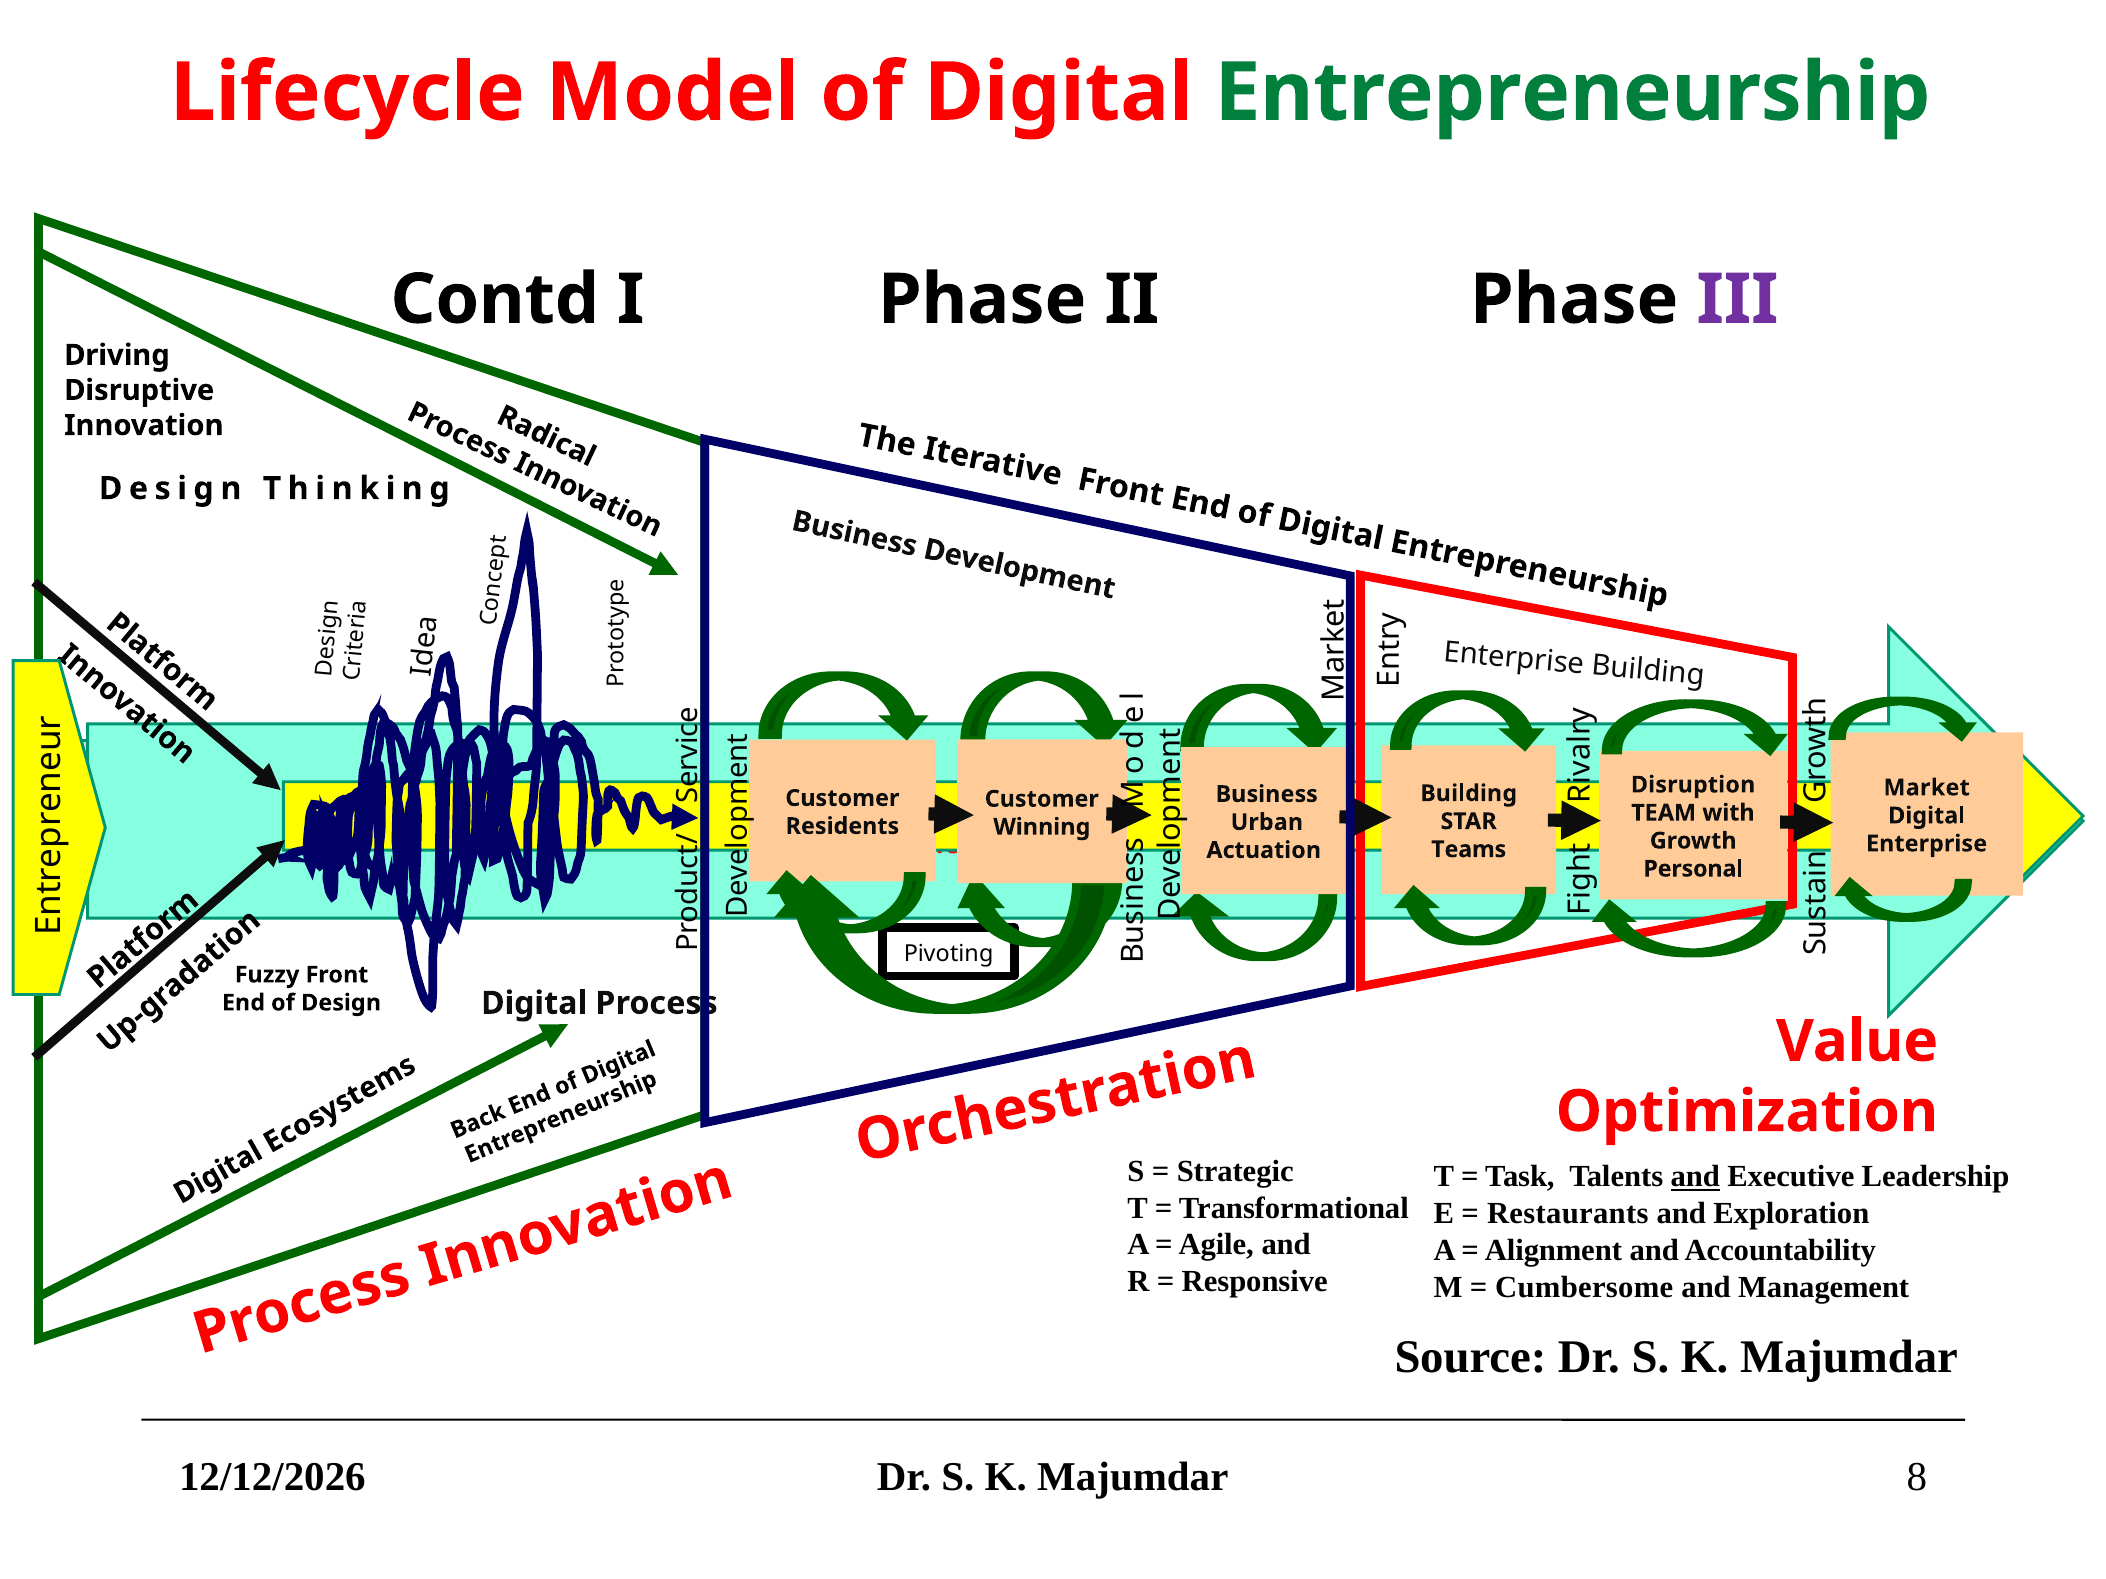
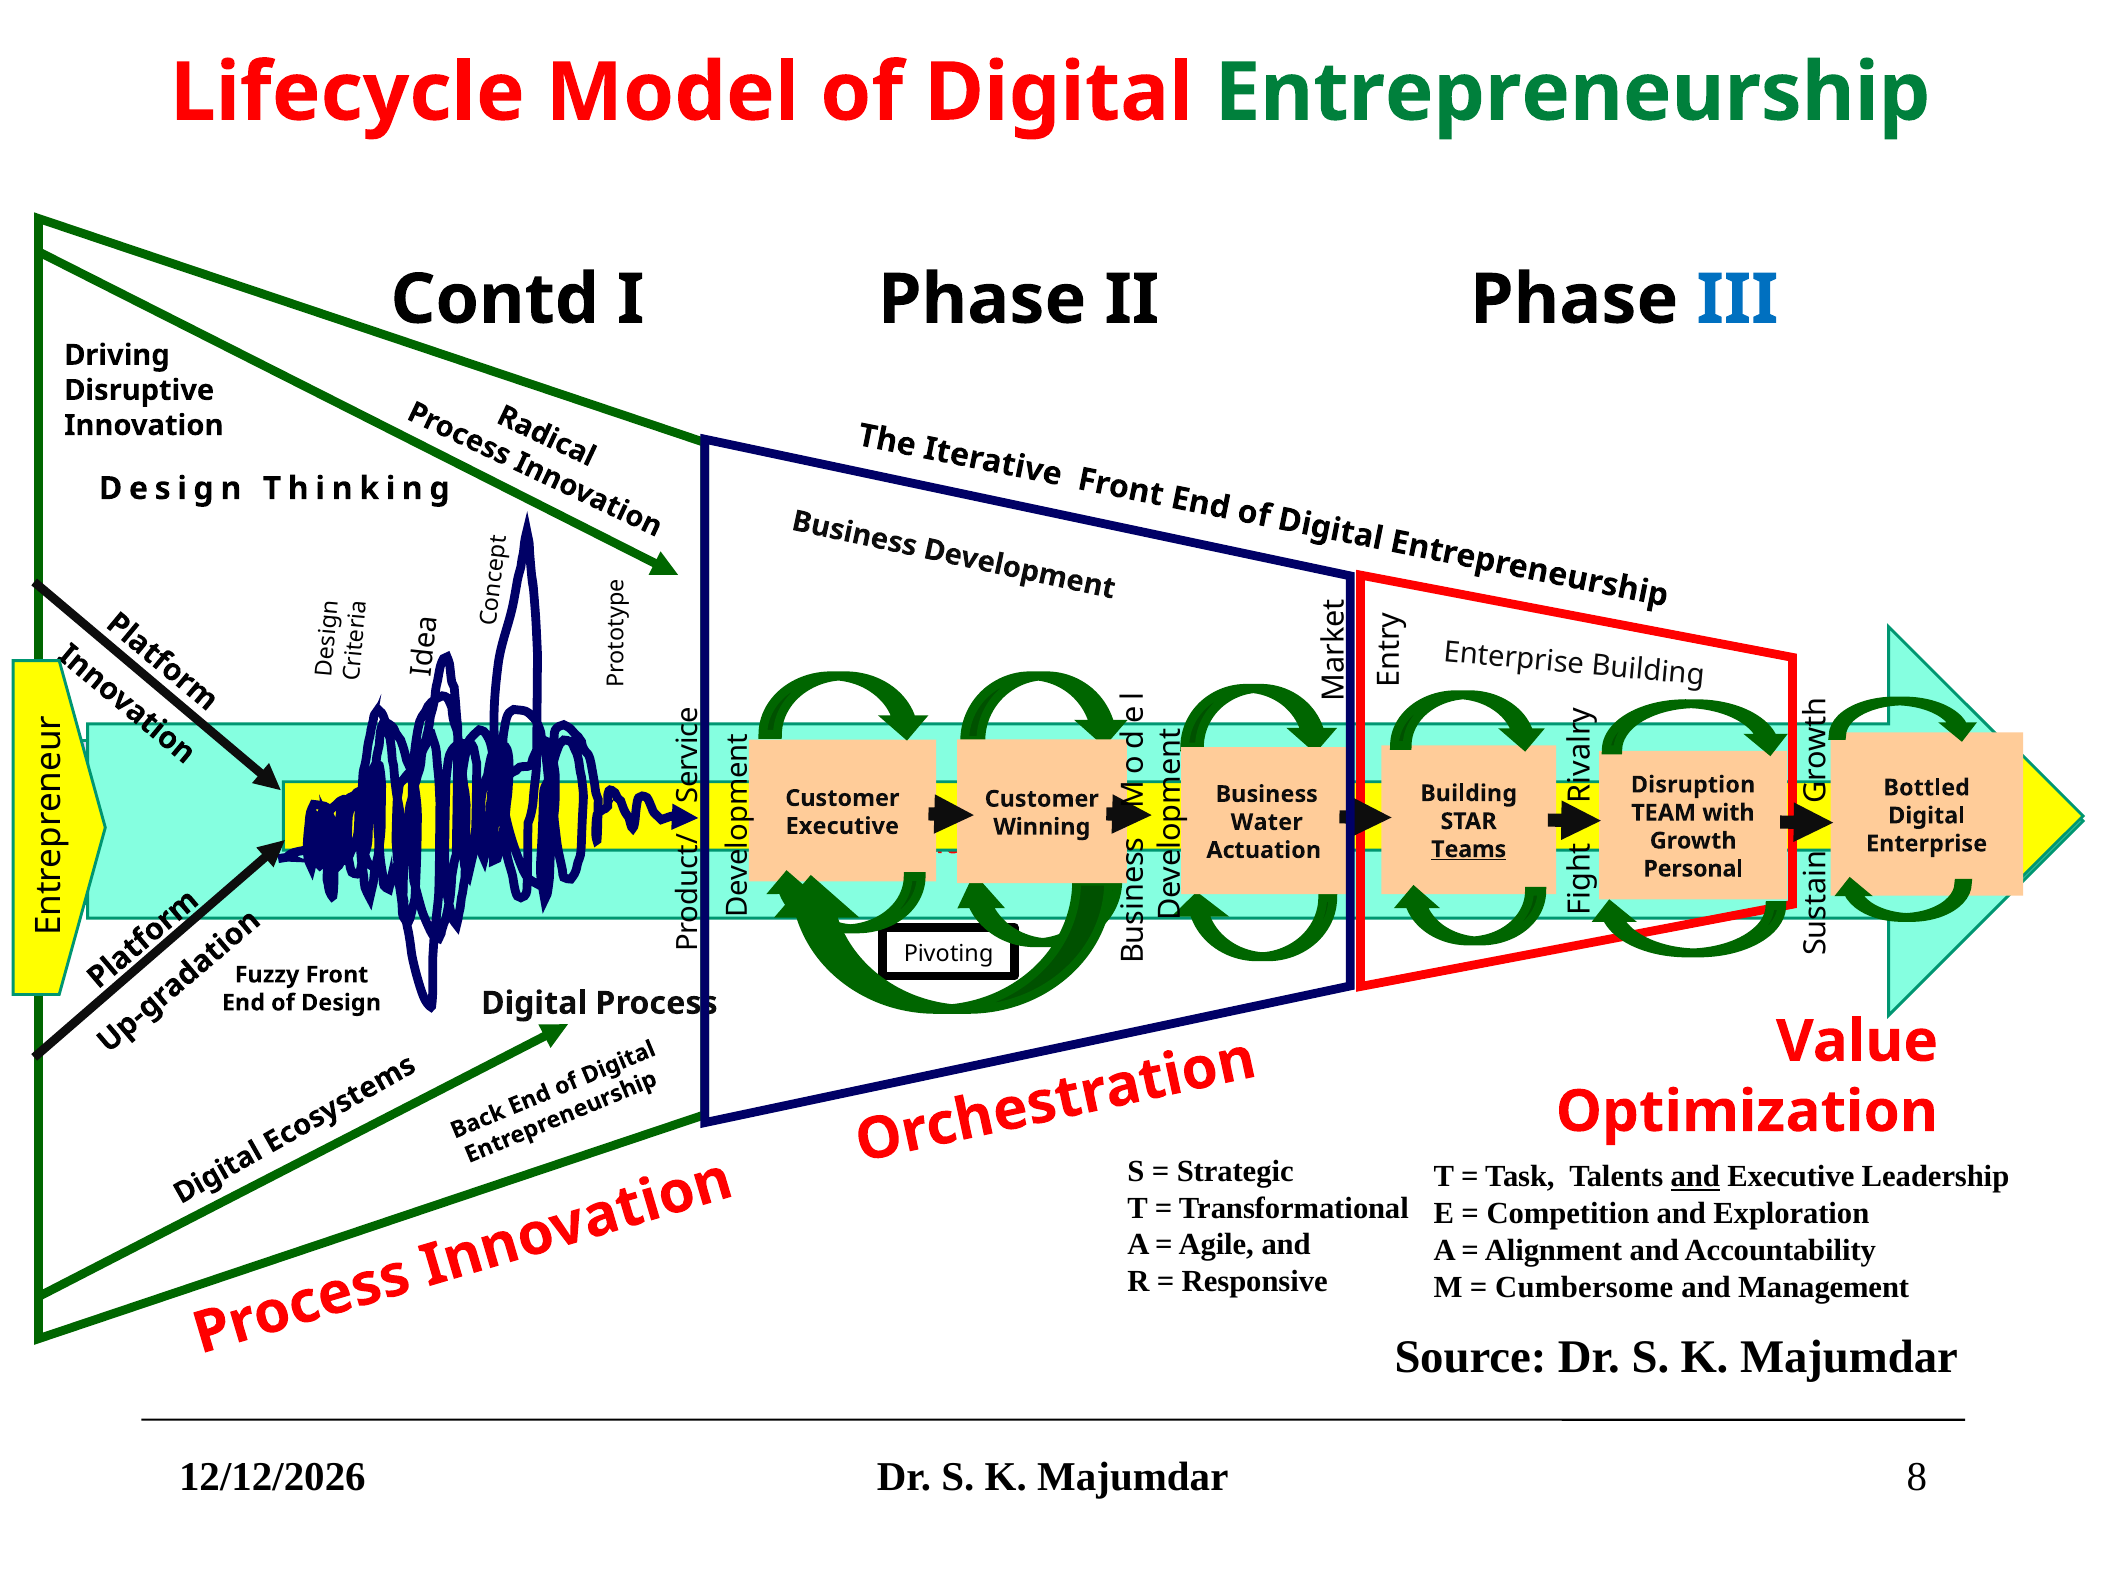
III colour: purple -> blue
Market: Market -> Bottled
Urban: Urban -> Water
Residents at (842, 826): Residents -> Executive
Teams underline: none -> present
Restaurants: Restaurants -> Competition
